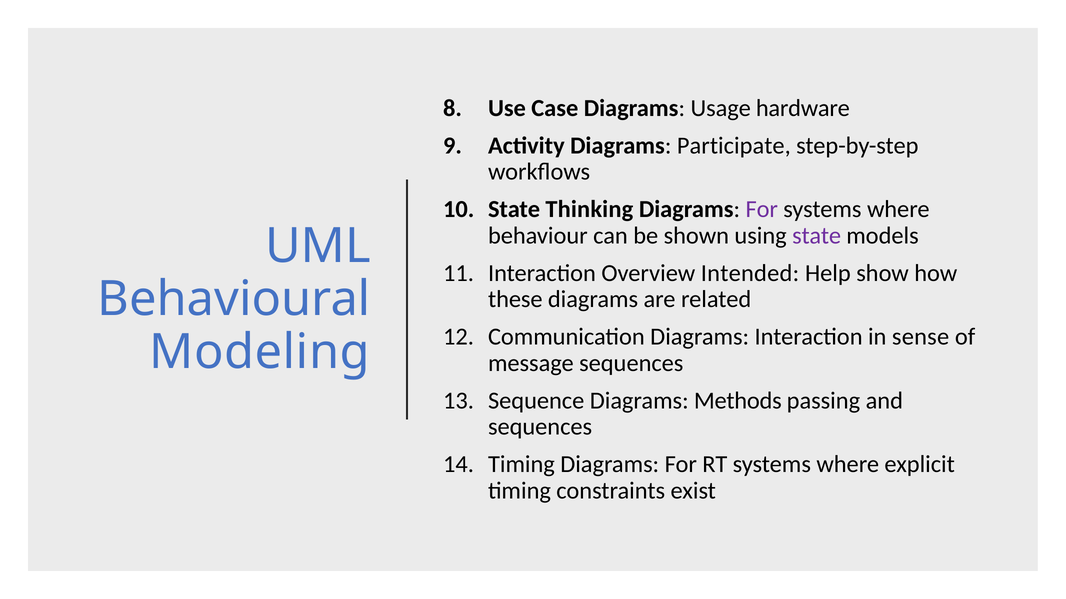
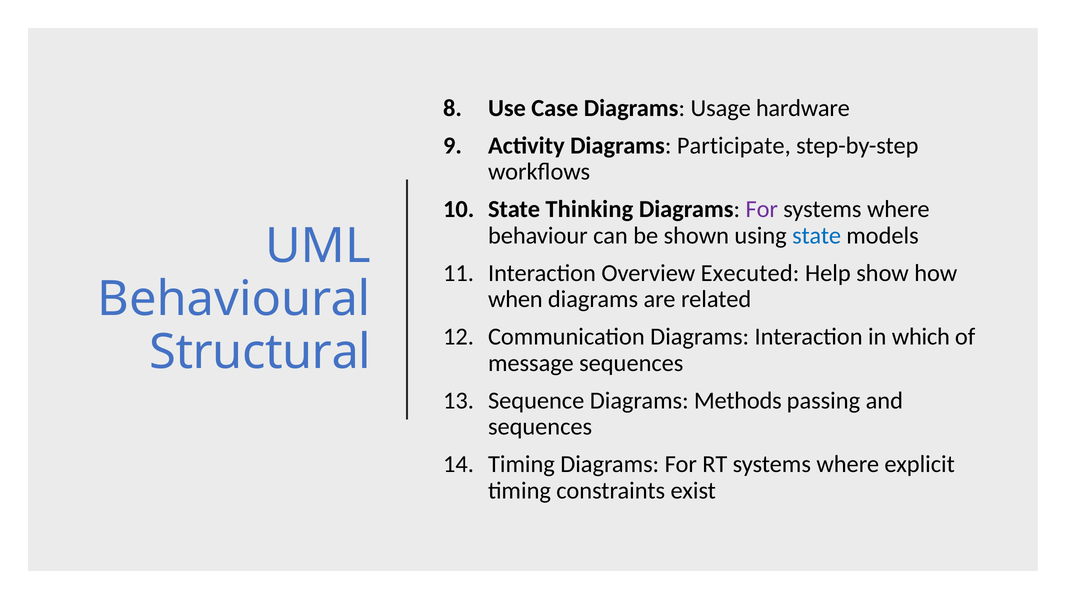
state at (817, 236) colour: purple -> blue
Intended: Intended -> Executed
these: these -> when
sense: sense -> which
Modeling: Modeling -> Structural
